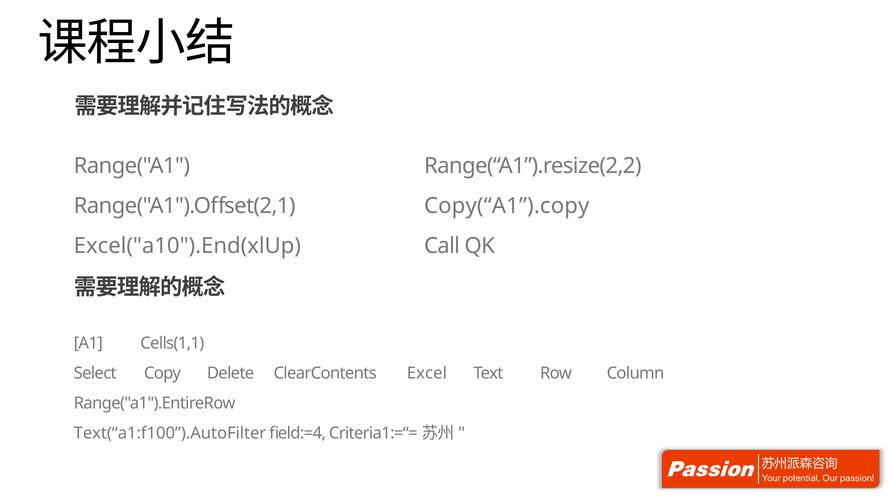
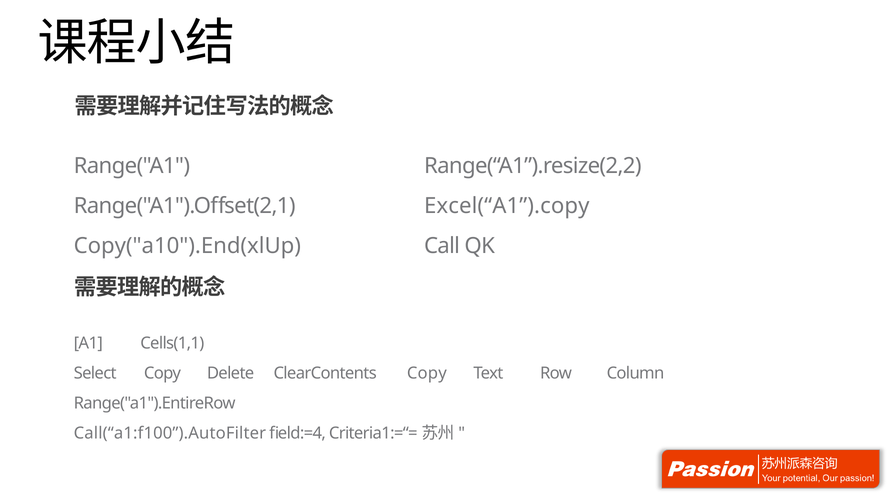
Copy(“A1”).copy: Copy(“A1”).copy -> Excel(“A1”).copy
Excel("a10").End(xlUp: Excel("a10").End(xlUp -> Copy("a10").End(xlUp
ClearContents Excel: Excel -> Copy
Text(“a1:f100”).AutoFilter: Text(“a1:f100”).AutoFilter -> Call(“a1:f100”).AutoFilter
